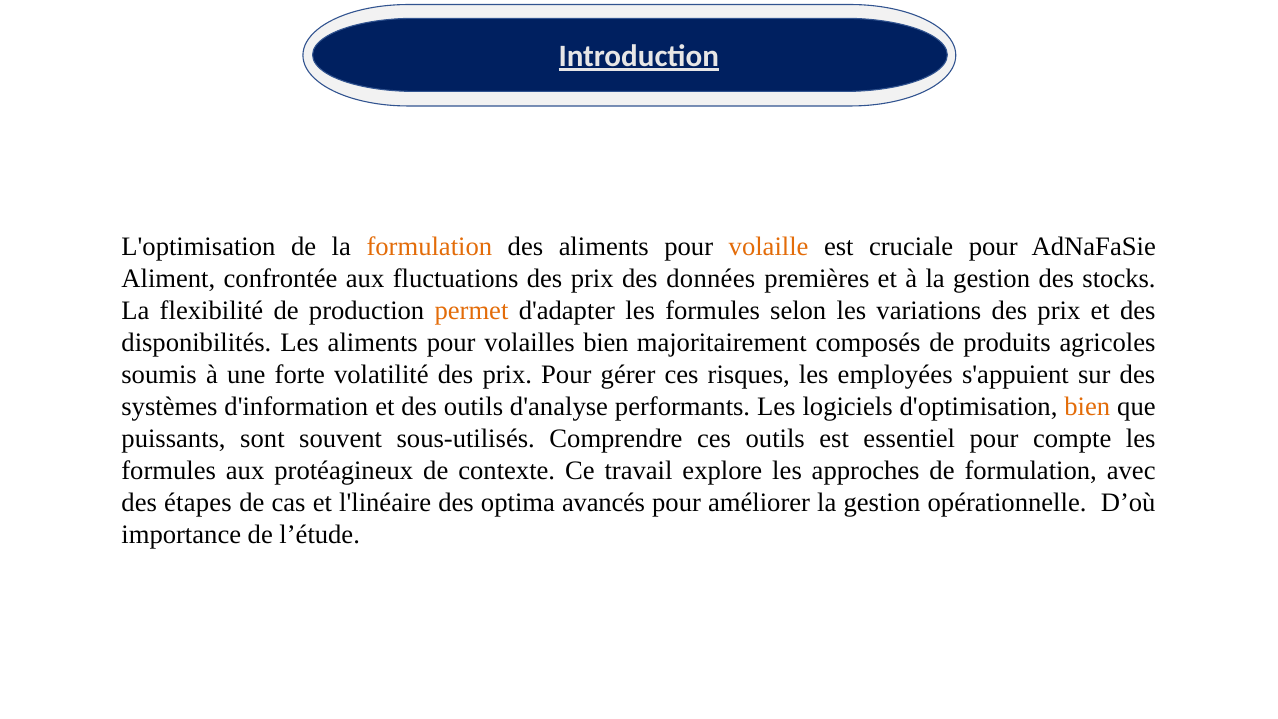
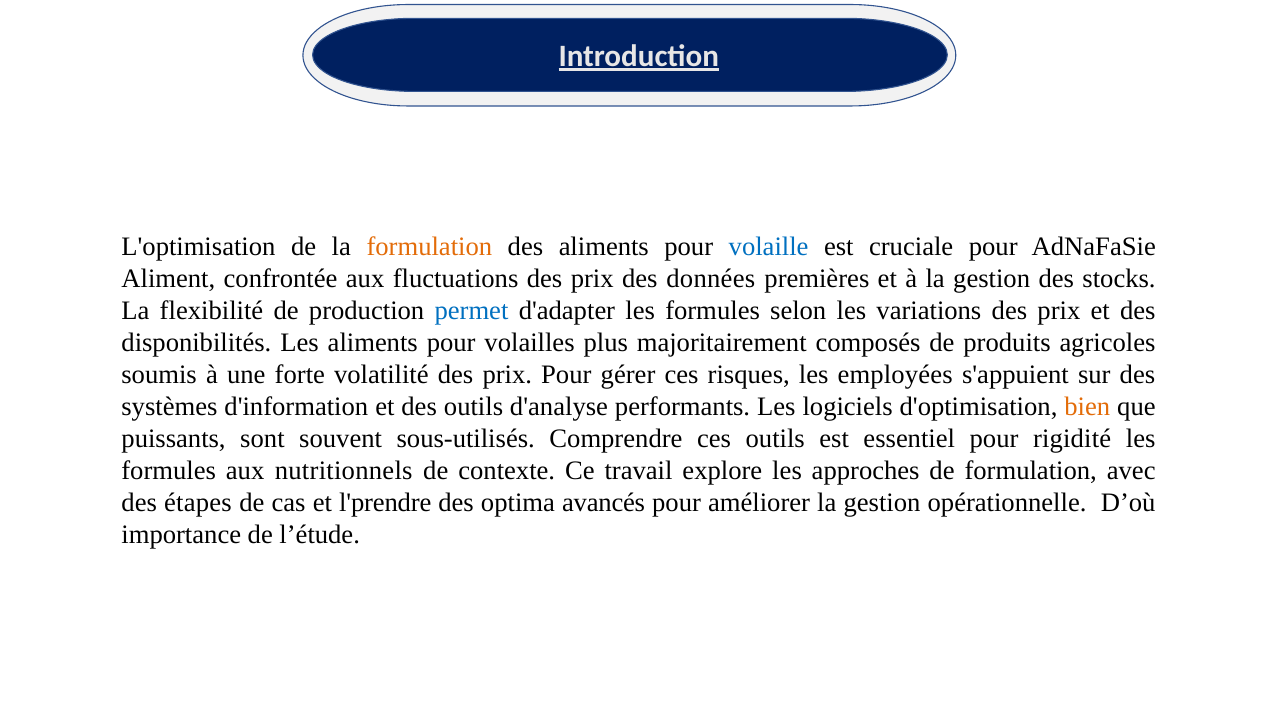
volaille colour: orange -> blue
permet colour: orange -> blue
volailles bien: bien -> plus
compte: compte -> rigidité
protéagineux: protéagineux -> nutritionnels
l'linéaire: l'linéaire -> l'prendre
